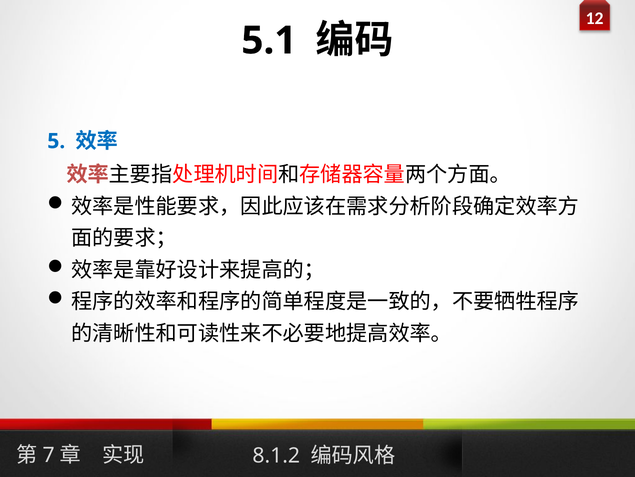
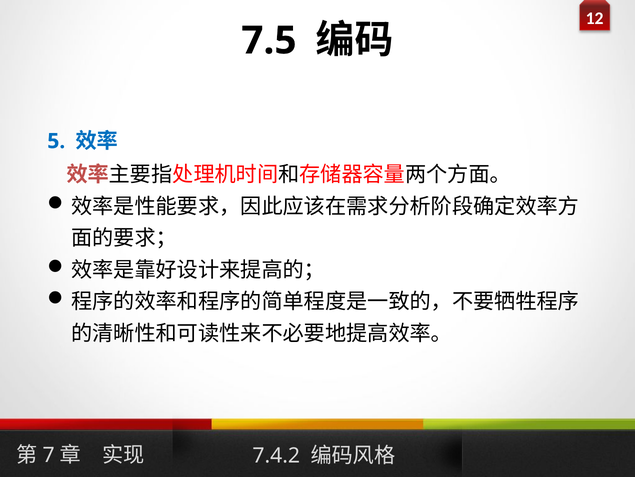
5.1: 5.1 -> 7.5
8.1.2: 8.1.2 -> 7.4.2
